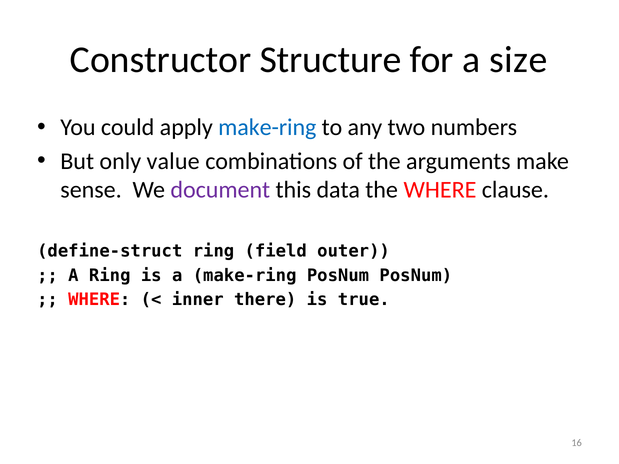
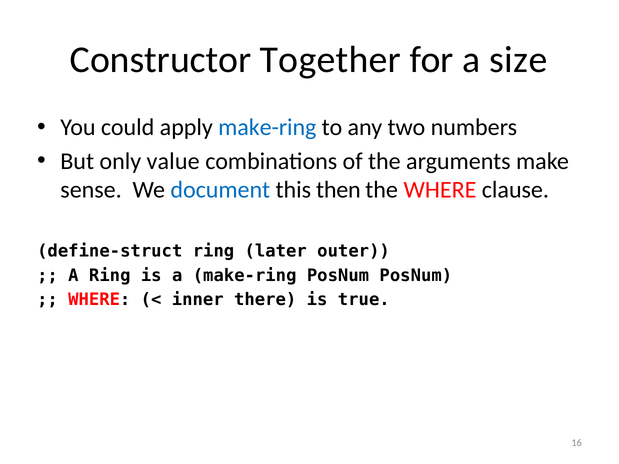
Structure: Structure -> Together
document colour: purple -> blue
data: data -> then
field: field -> later
